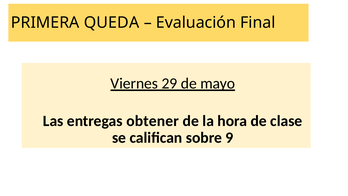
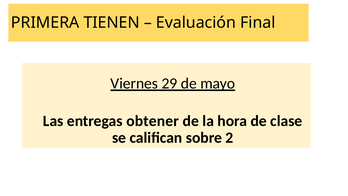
QUEDA: QUEDA -> TIENEN
9: 9 -> 2
